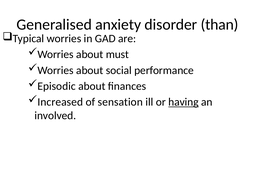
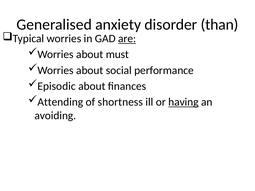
are underline: none -> present
Increased: Increased -> Attending
sensation: sensation -> shortness
involved: involved -> avoiding
